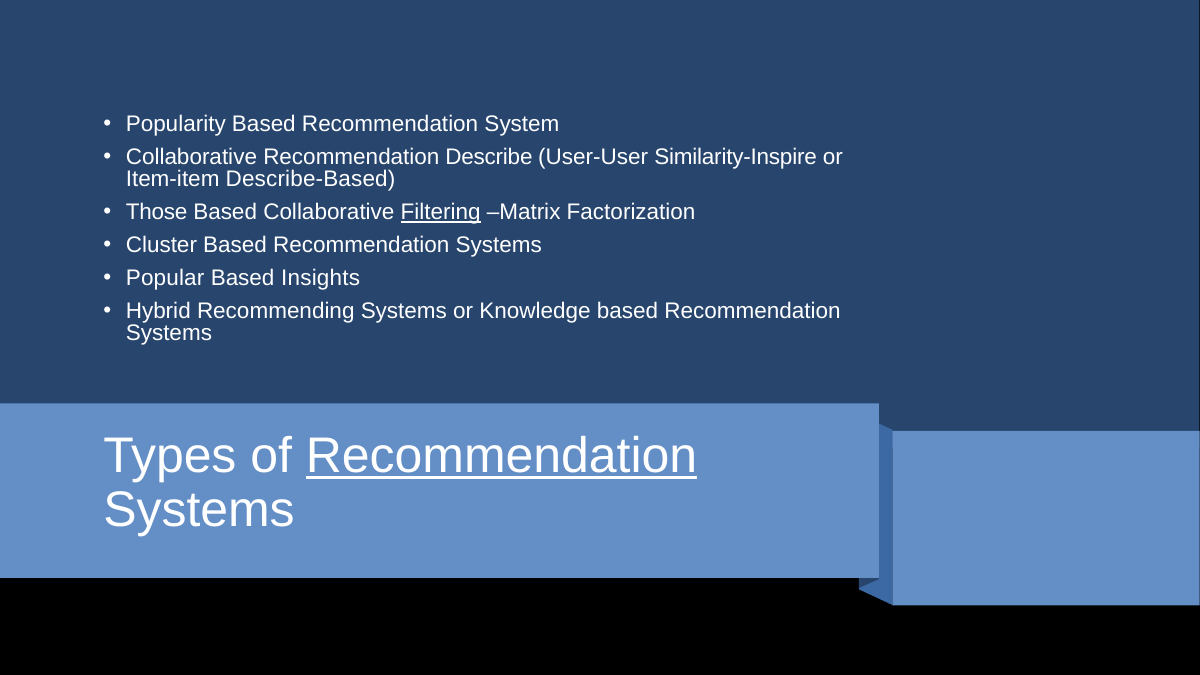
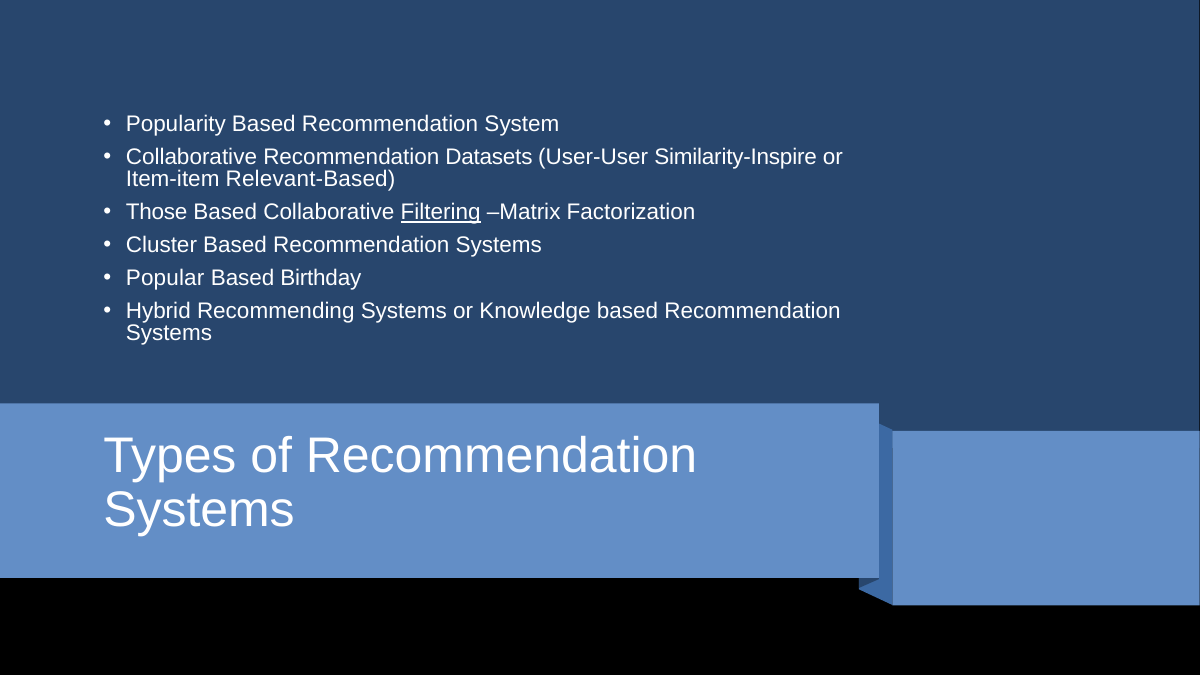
Describe: Describe -> Datasets
Describe-Based: Describe-Based -> Relevant-Based
Insights: Insights -> Birthday
Recommendation at (502, 456) underline: present -> none
